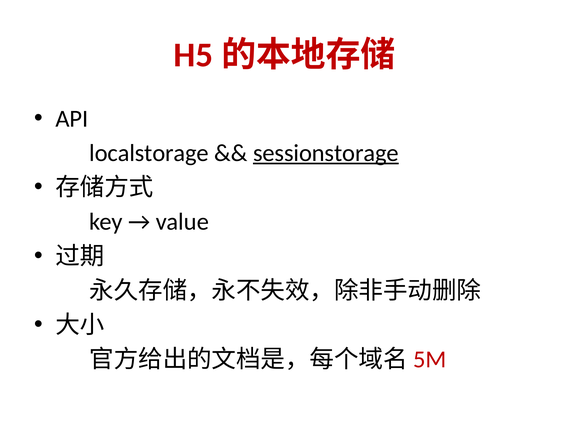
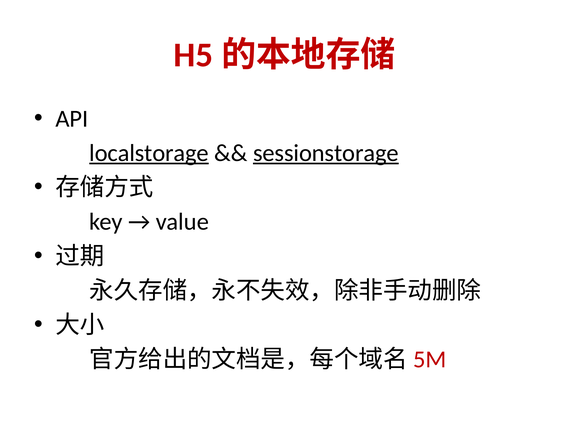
localstorage underline: none -> present
